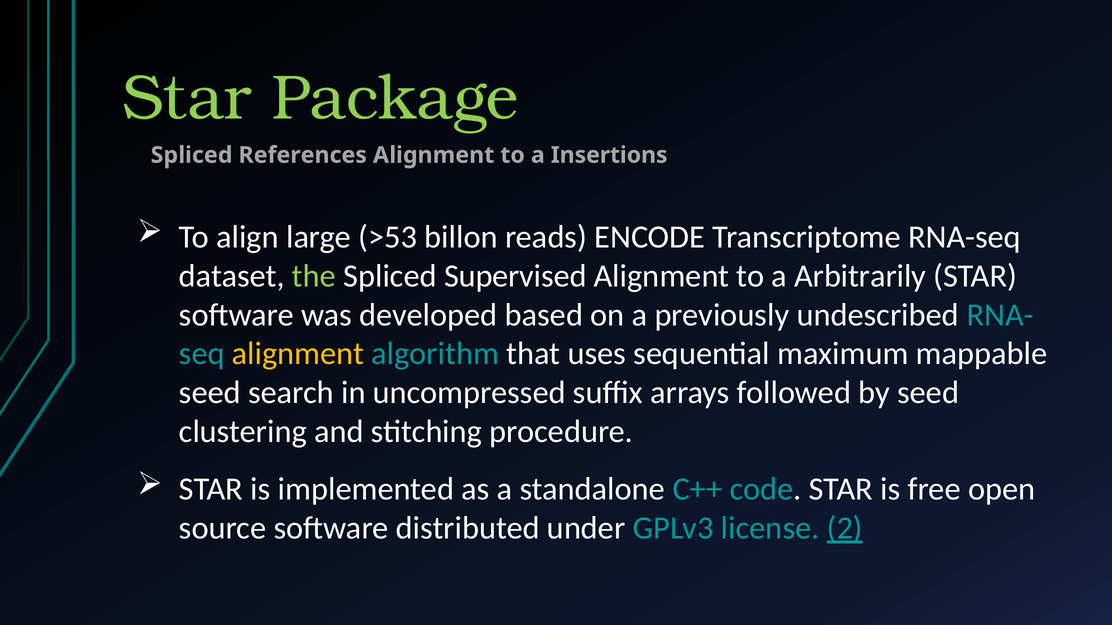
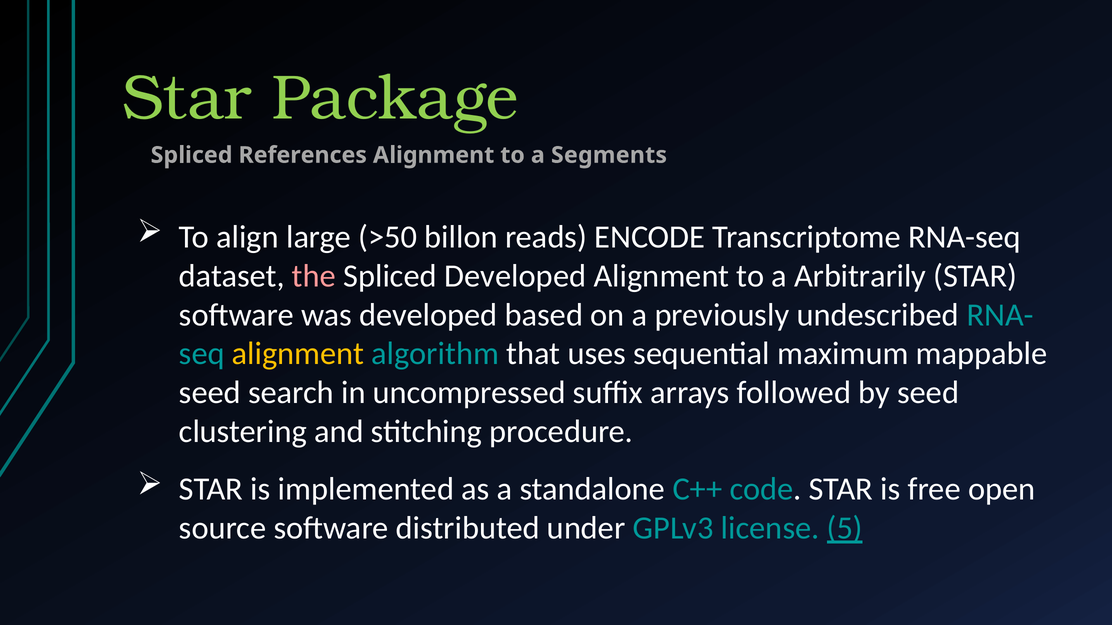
Insertions: Insertions -> Segments
>53: >53 -> >50
the colour: light green -> pink
Spliced Supervised: Supervised -> Developed
2: 2 -> 5
